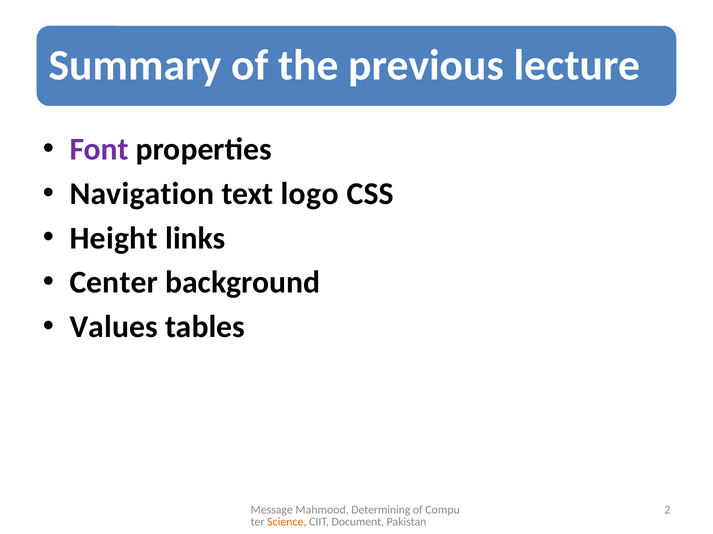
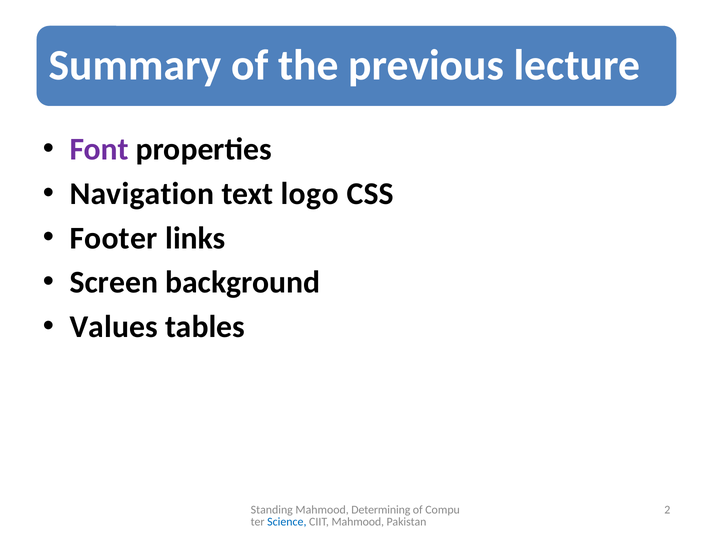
Height: Height -> Footer
Center: Center -> Screen
Message: Message -> Standing
Science colour: orange -> blue
CIIT Document: Document -> Mahmood
